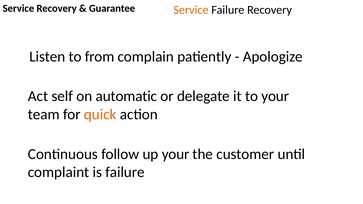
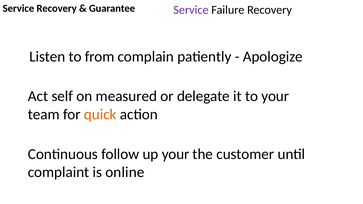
Service at (191, 10) colour: orange -> purple
automatic: automatic -> measured
is failure: failure -> online
